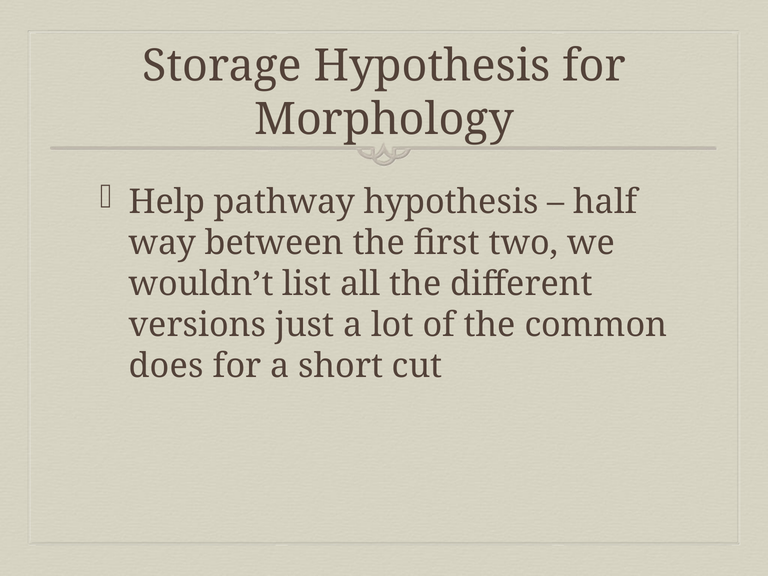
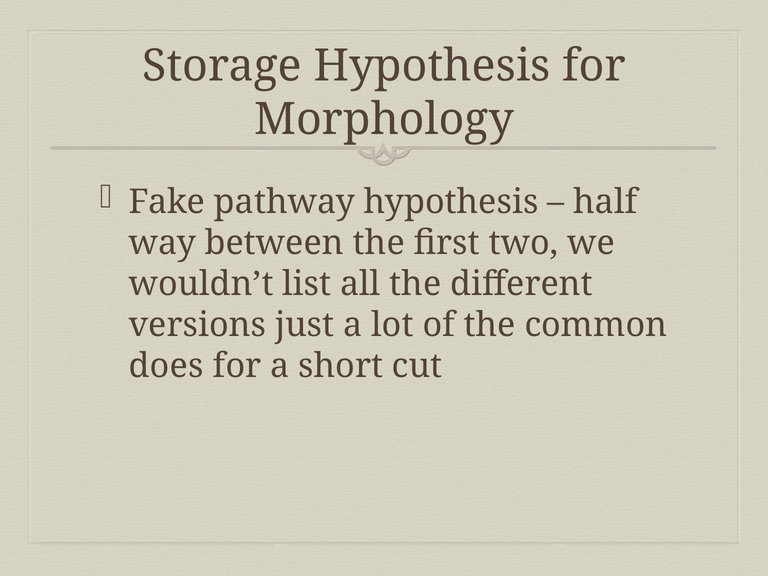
Help: Help -> Fake
